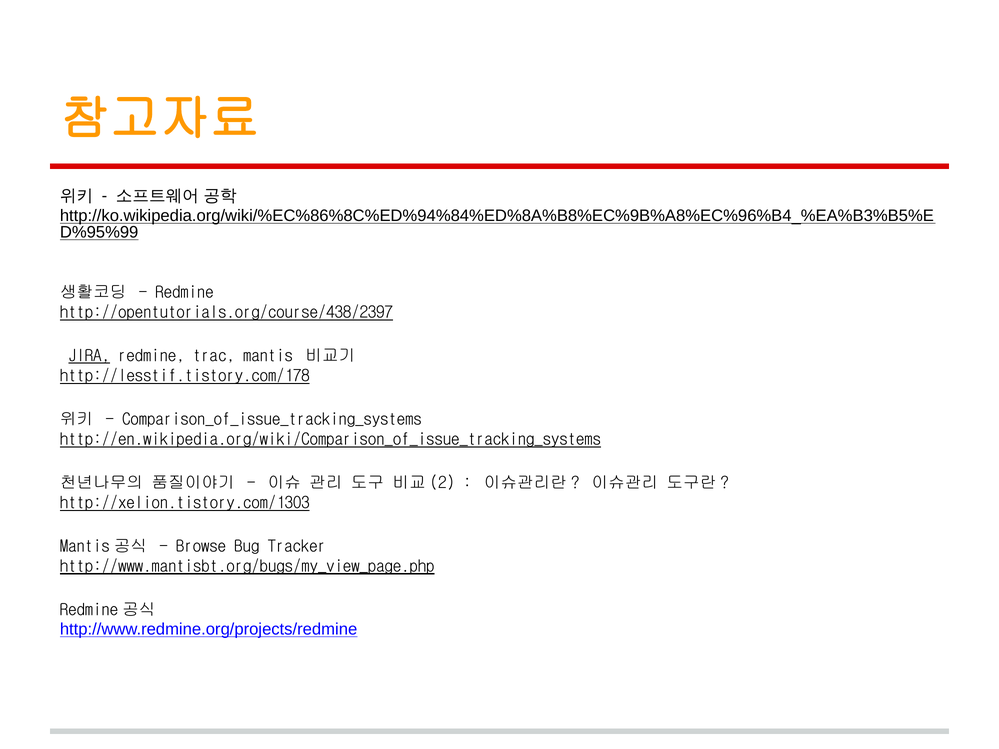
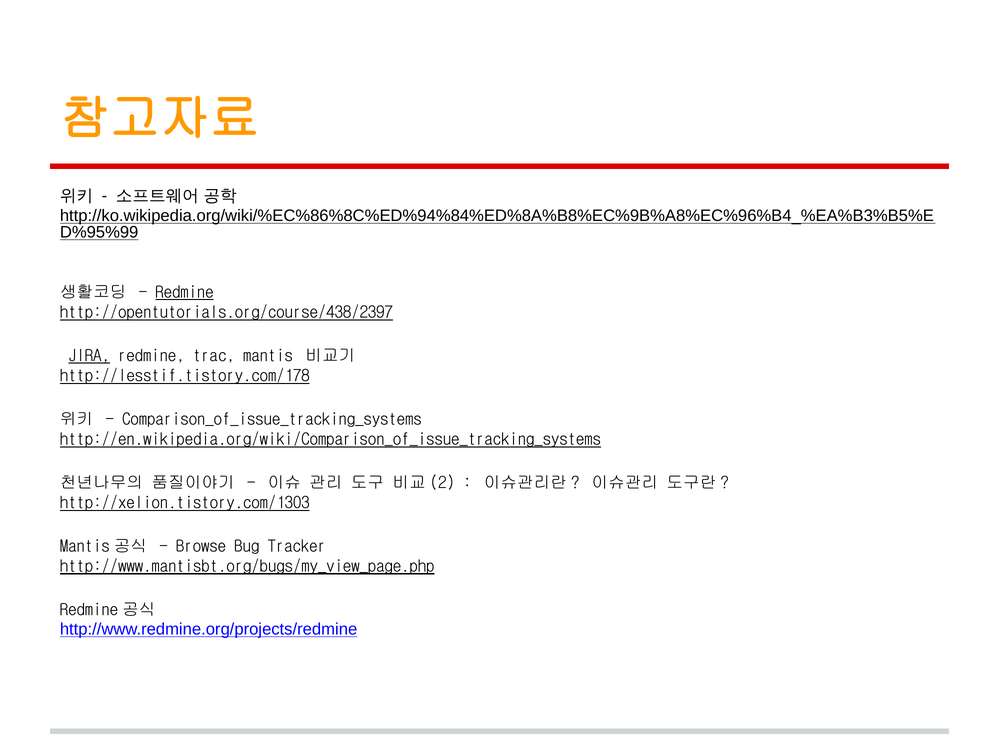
Redmine at (185, 293) underline: none -> present
